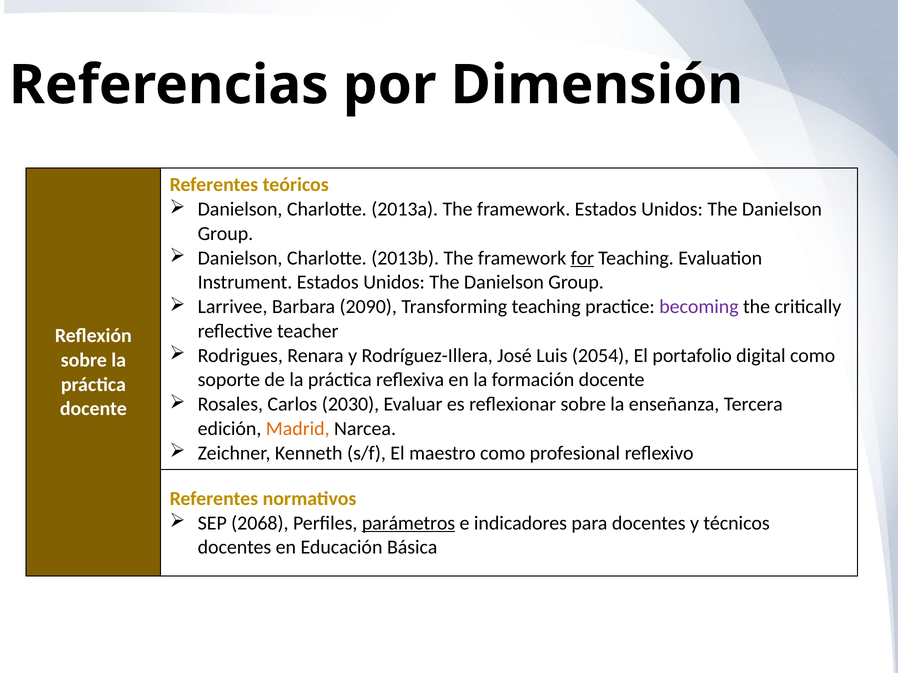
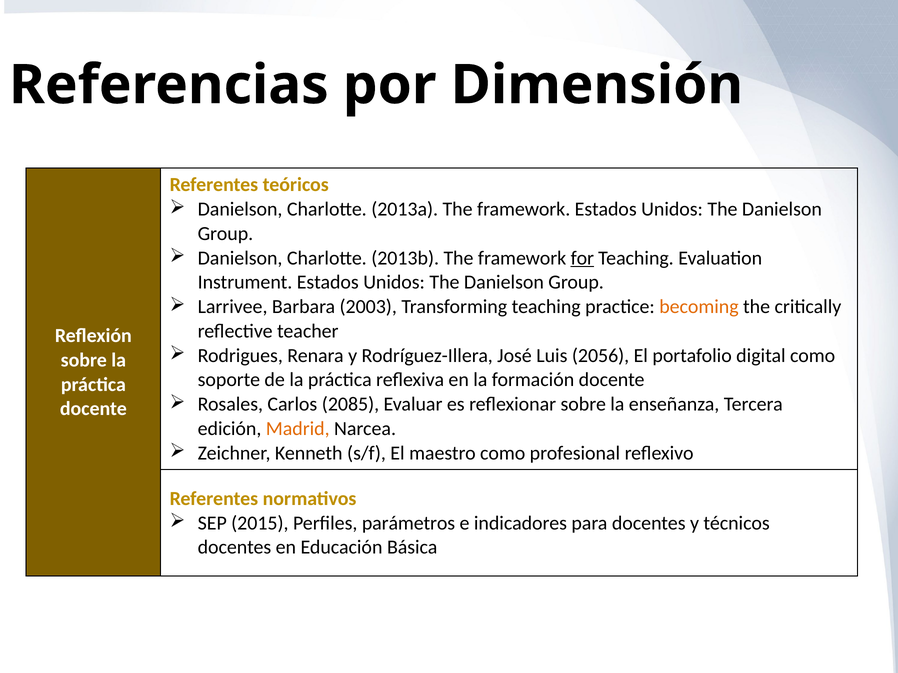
2090: 2090 -> 2003
becoming colour: purple -> orange
2054: 2054 -> 2056
2030: 2030 -> 2085
2068: 2068 -> 2015
parámetros underline: present -> none
